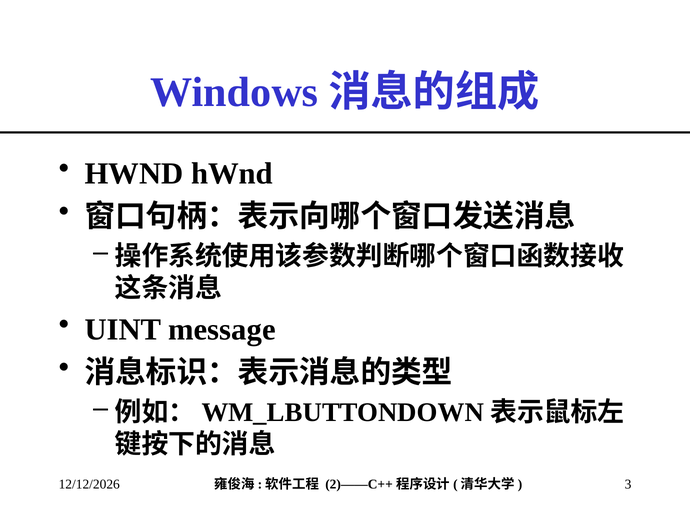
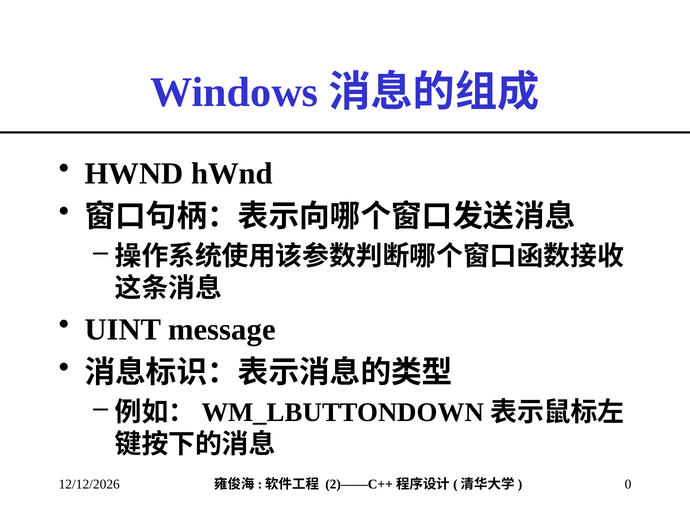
3: 3 -> 0
